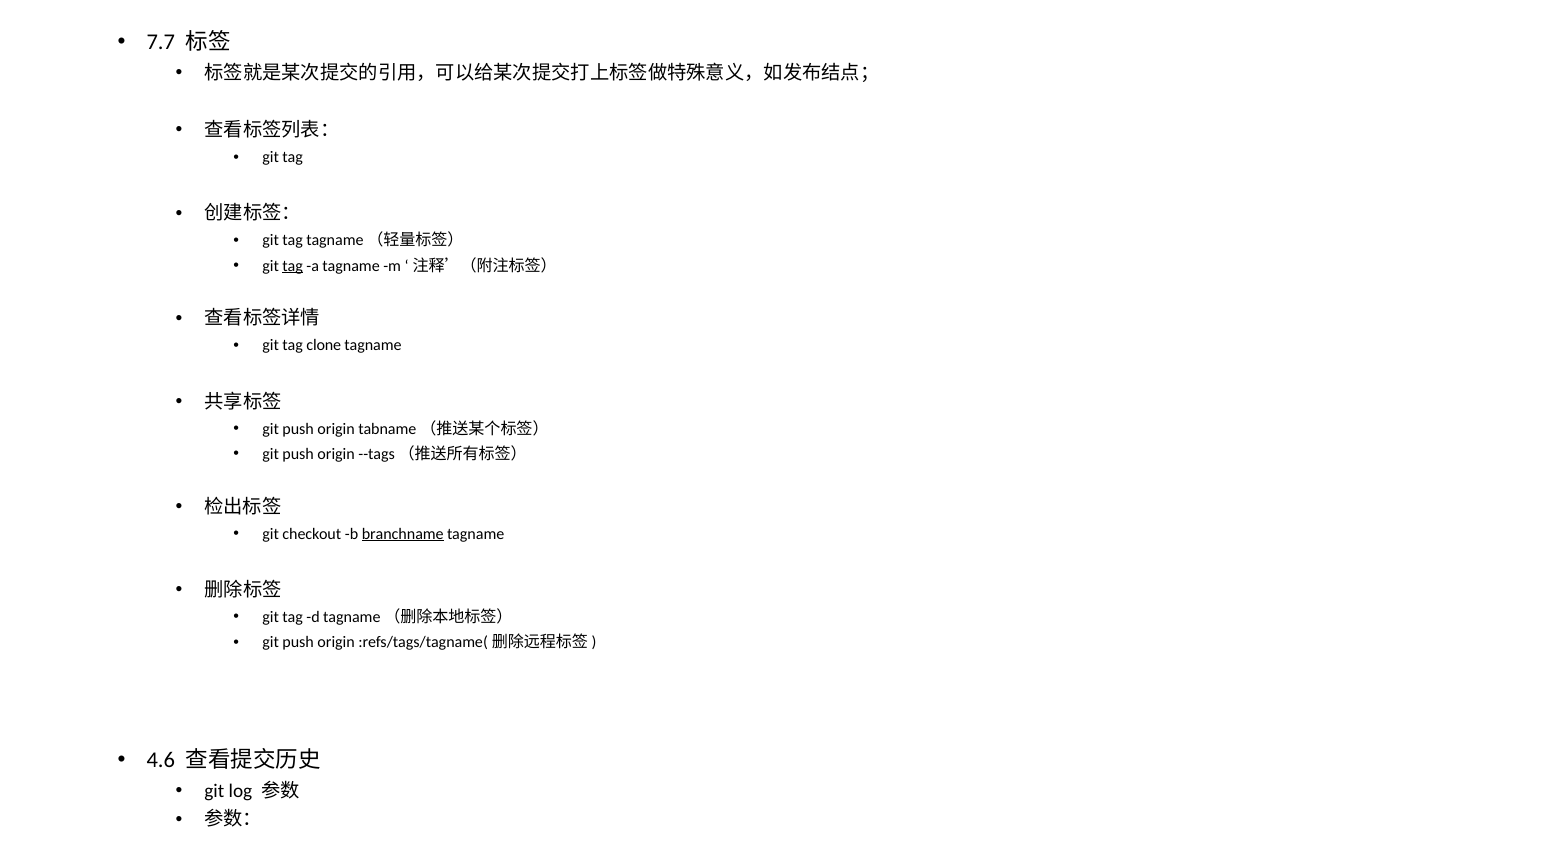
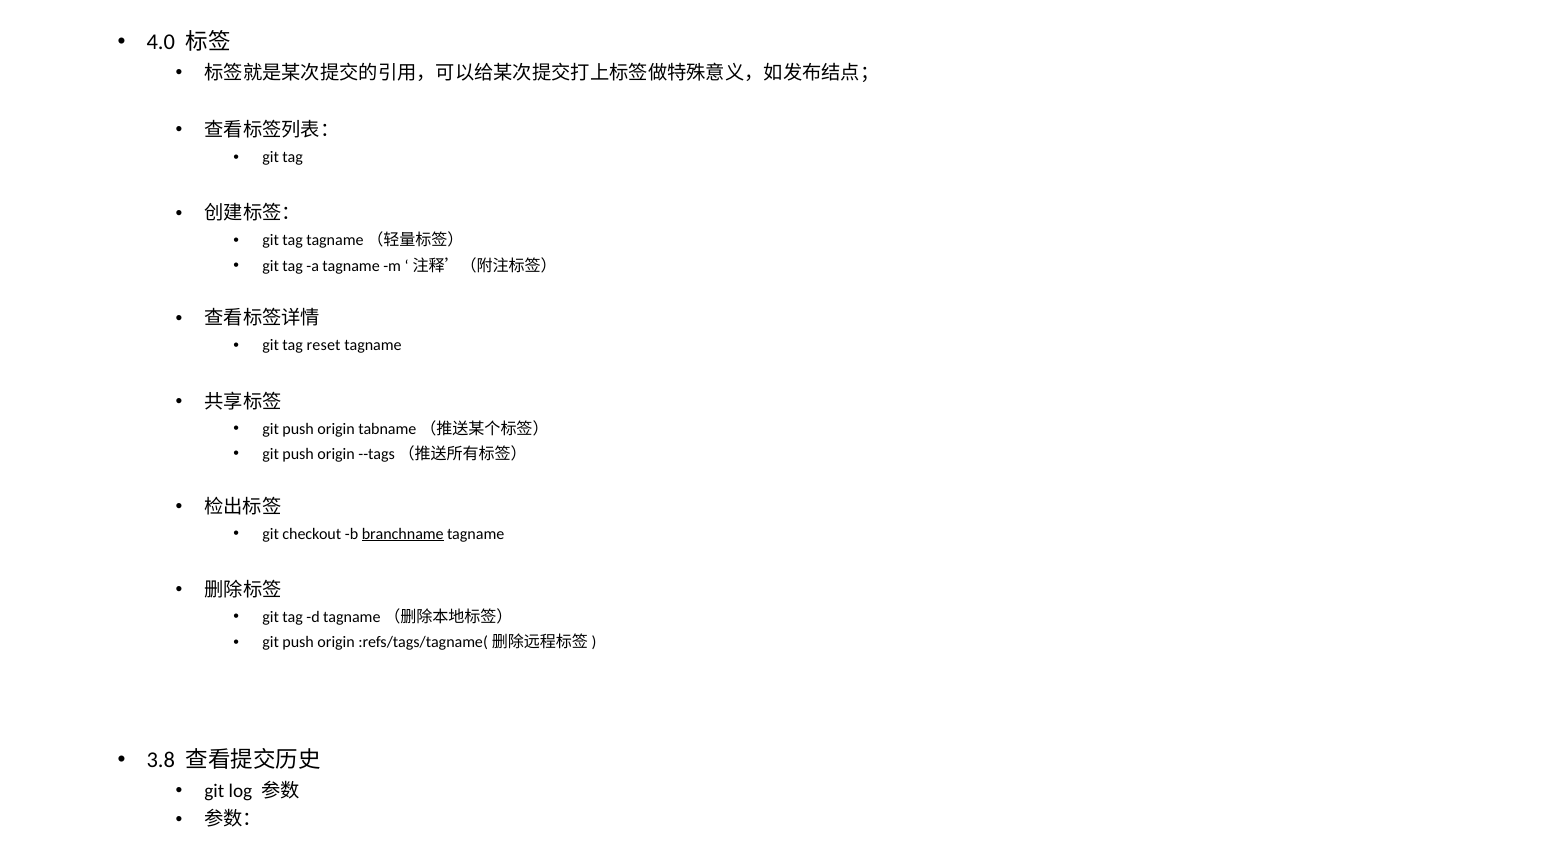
7.7: 7.7 -> 4.0
tag at (293, 266) underline: present -> none
clone: clone -> reset
4.6: 4.6 -> 3.8
